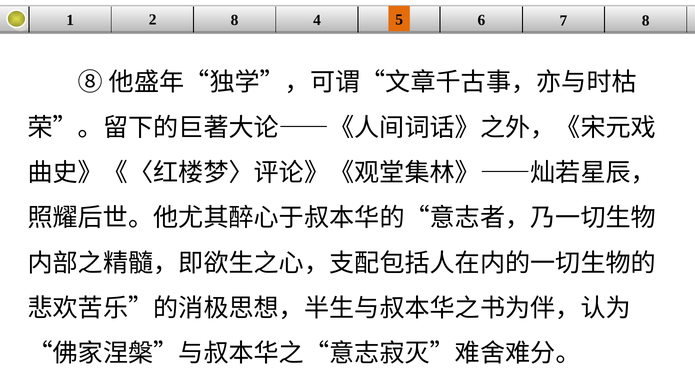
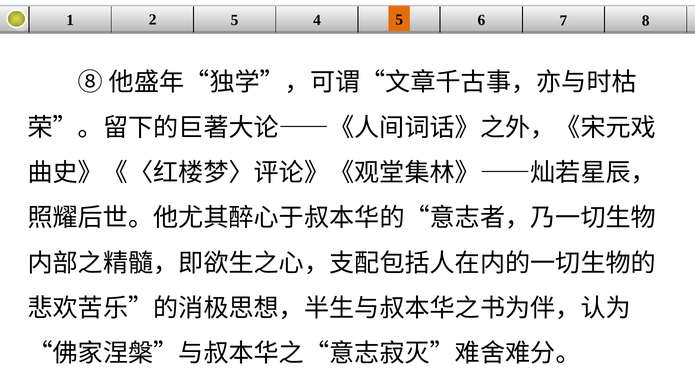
2 8: 8 -> 5
